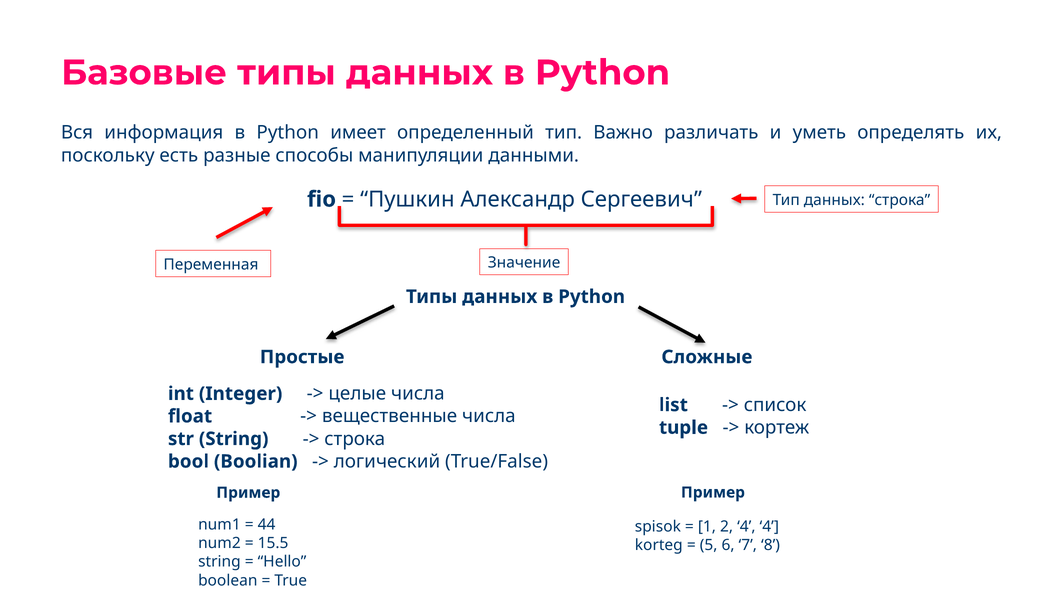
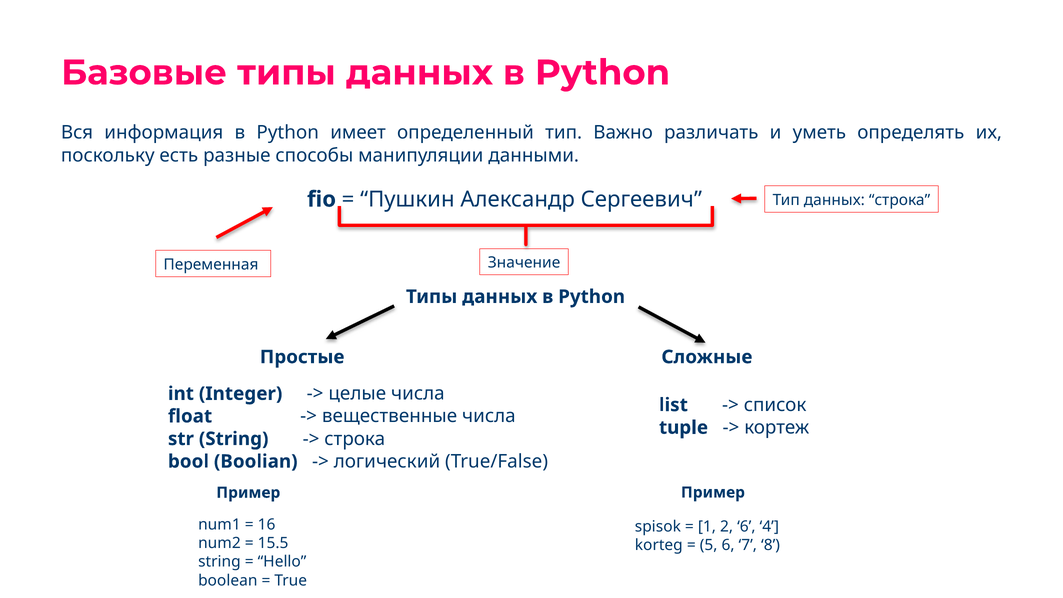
44: 44 -> 16
2 4: 4 -> 6
